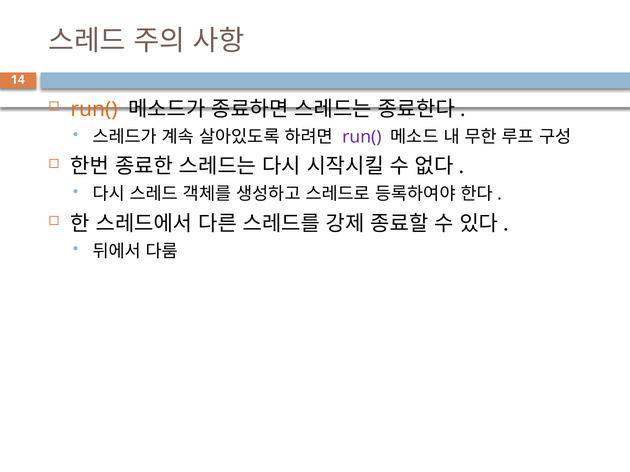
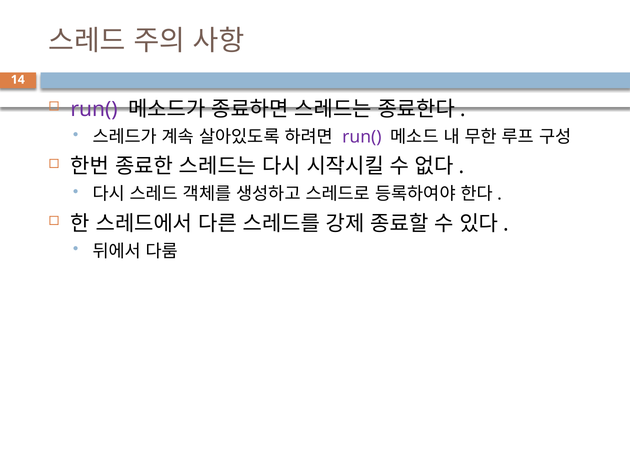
run( at (94, 110) colour: orange -> purple
